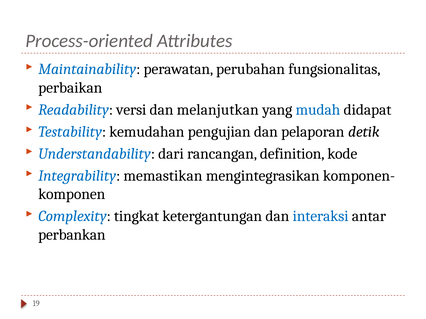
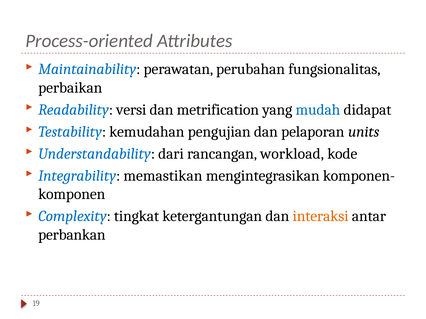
melanjutkan: melanjutkan -> metrification
detik: detik -> units
definition: definition -> workload
interaksi colour: blue -> orange
